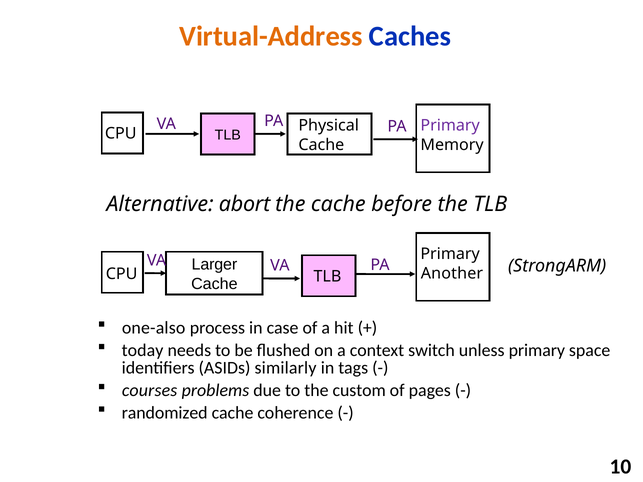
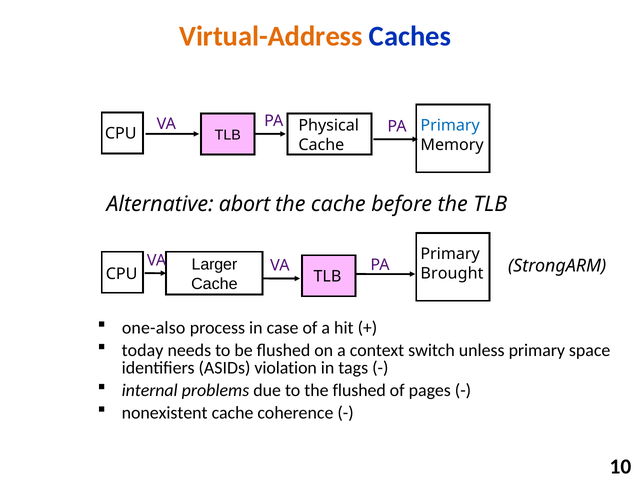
Primary at (450, 126) colour: purple -> blue
Another: Another -> Brought
similarly: similarly -> violation
courses: courses -> internal
the custom: custom -> flushed
randomized: randomized -> nonexistent
